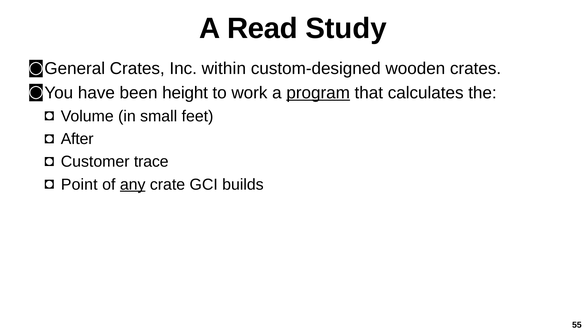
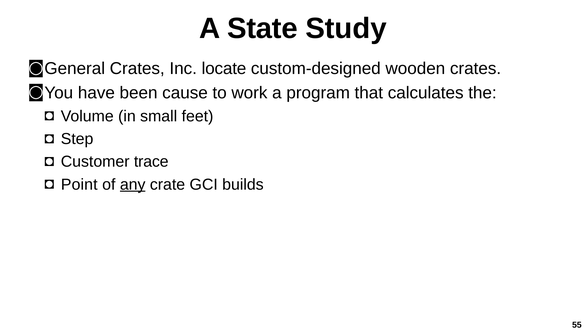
Read: Read -> State
within: within -> locate
height: height -> cause
program underline: present -> none
After: After -> Step
